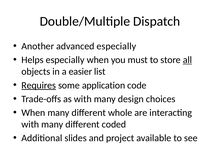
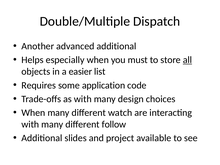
advanced especially: especially -> additional
Requires underline: present -> none
whole: whole -> watch
coded: coded -> follow
